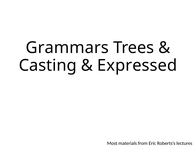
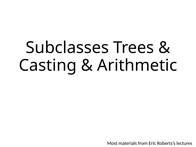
Grammars: Grammars -> Subclasses
Expressed: Expressed -> Arithmetic
